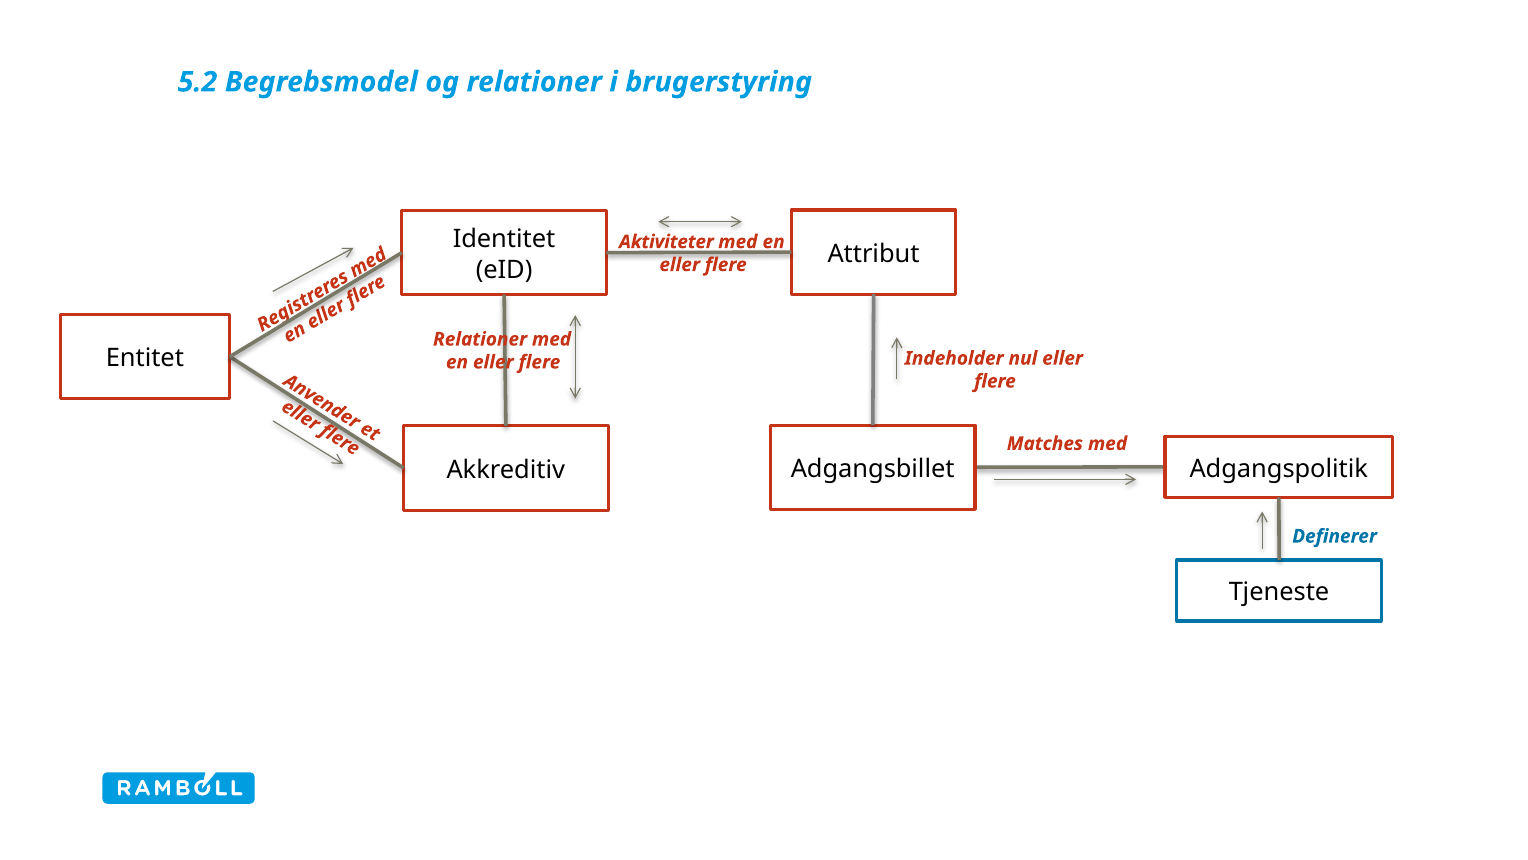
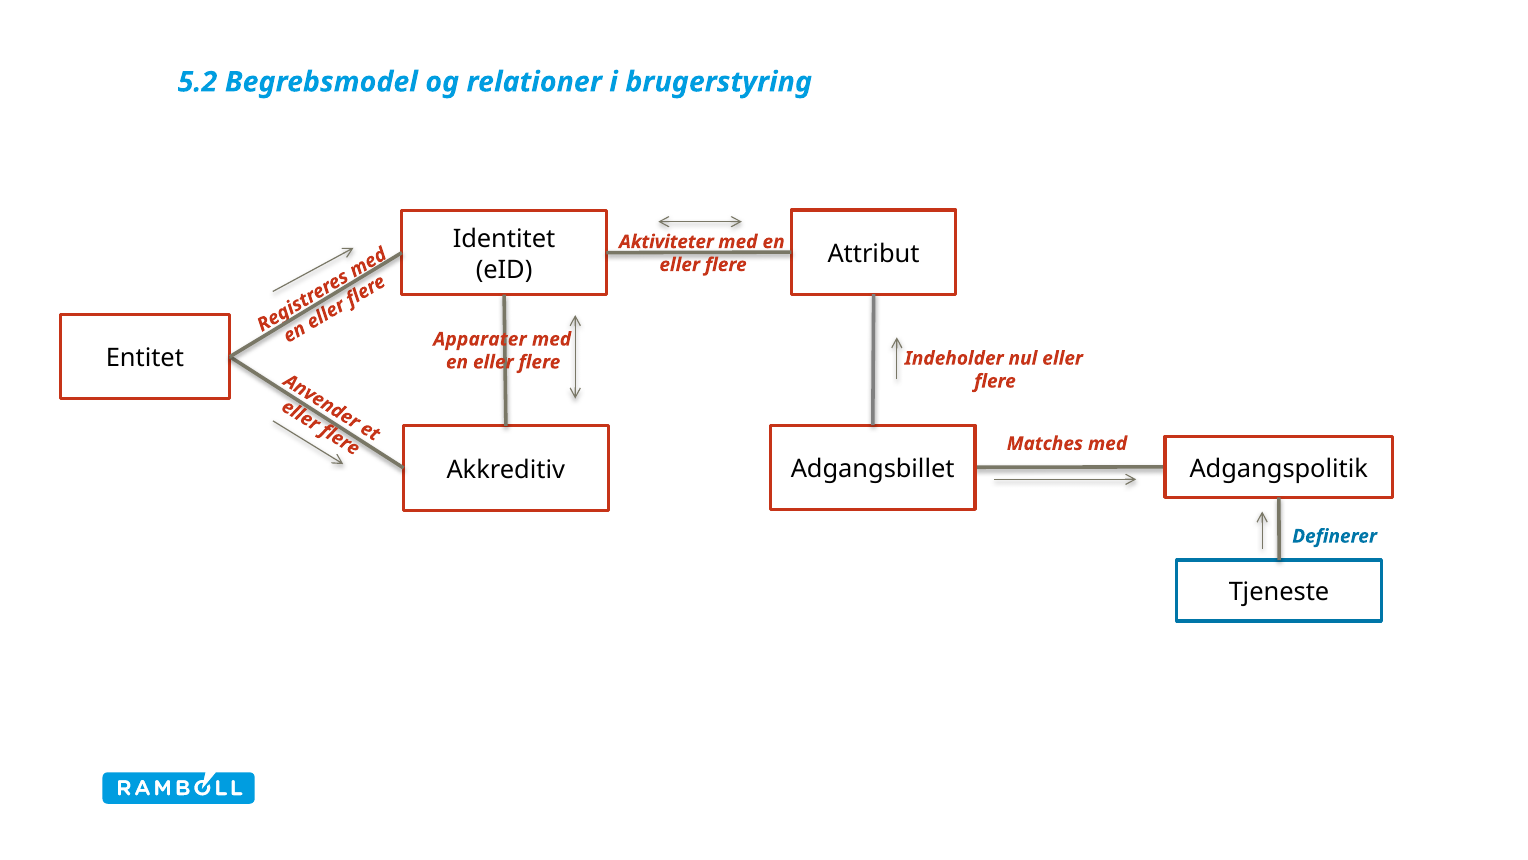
Relationer at (480, 339): Relationer -> Apparater
